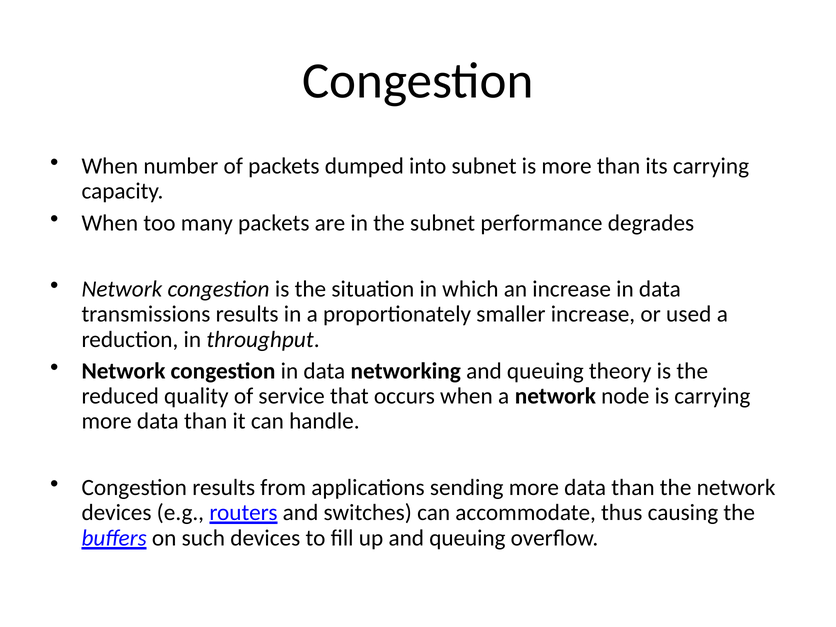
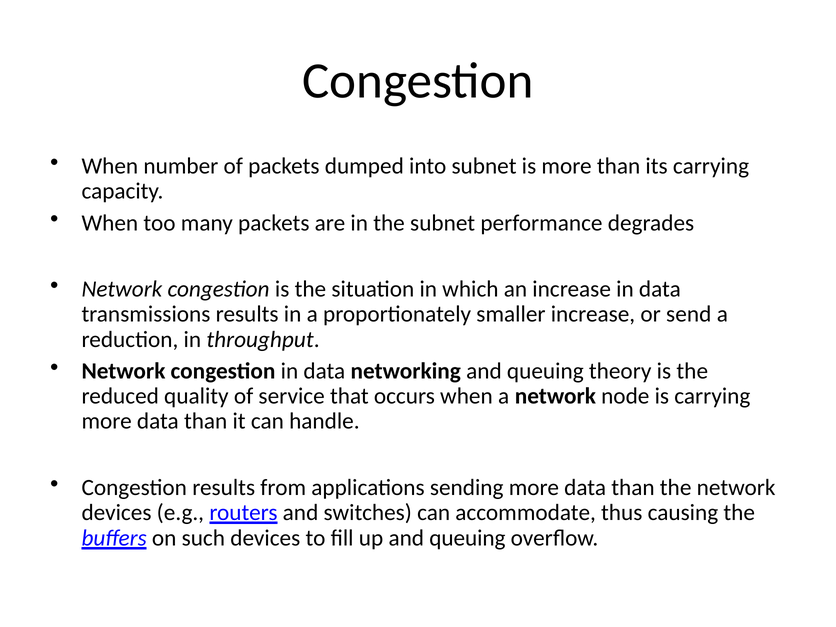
used: used -> send
